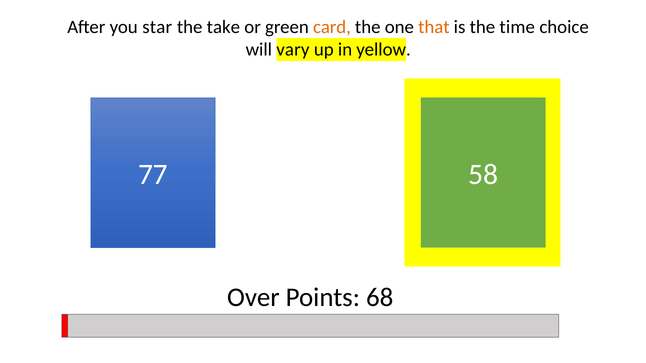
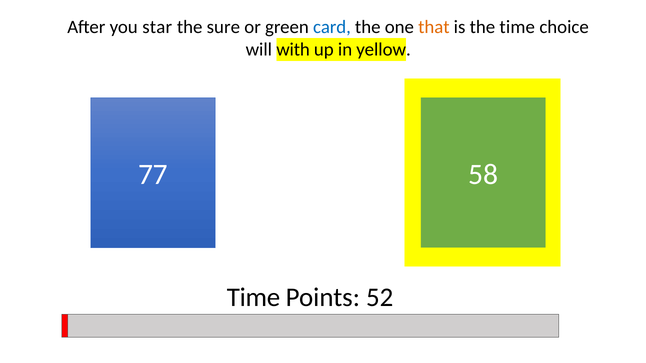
take: take -> sure
card colour: orange -> blue
vary: vary -> with
Over at (253, 297): Over -> Time
68: 68 -> 52
